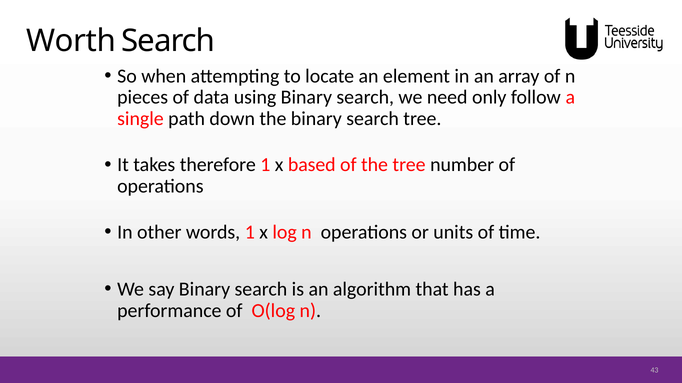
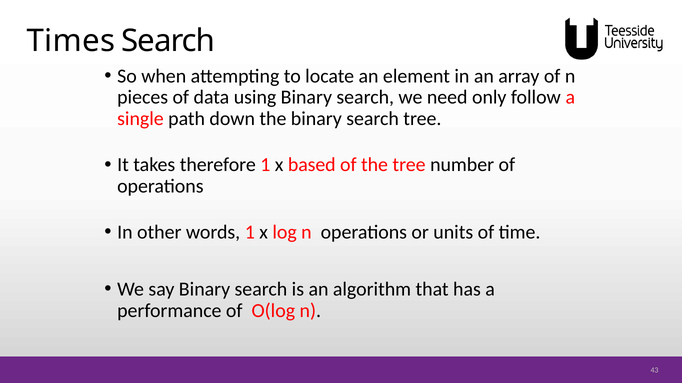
Worth: Worth -> Times
